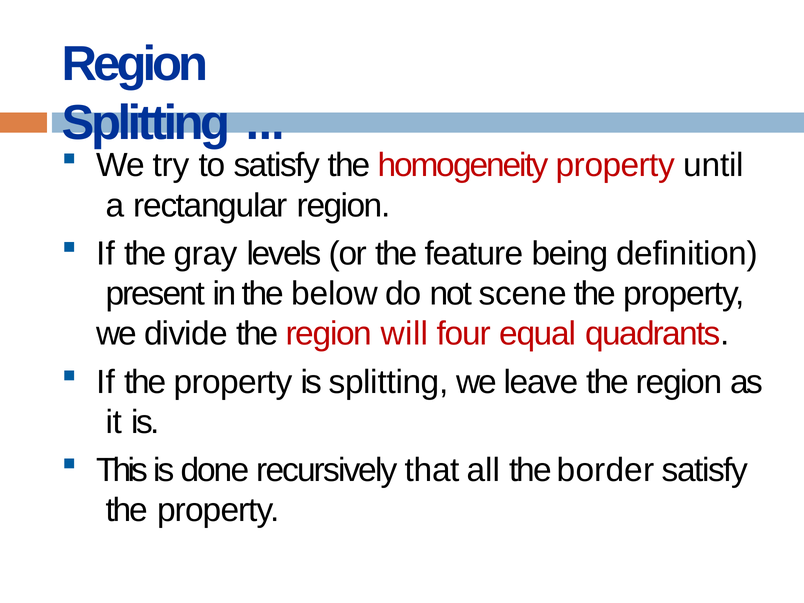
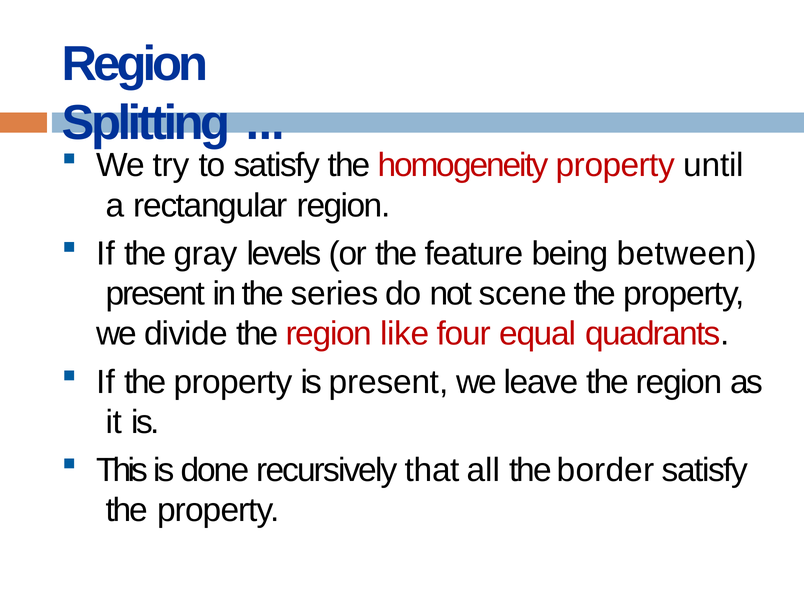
definition: definition -> between
below: below -> series
will: will -> like
is splitting: splitting -> present
